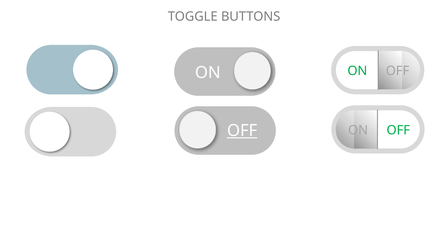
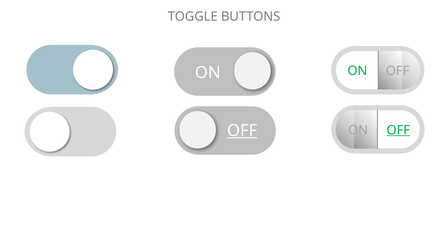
OFF at (398, 130) underline: none -> present
